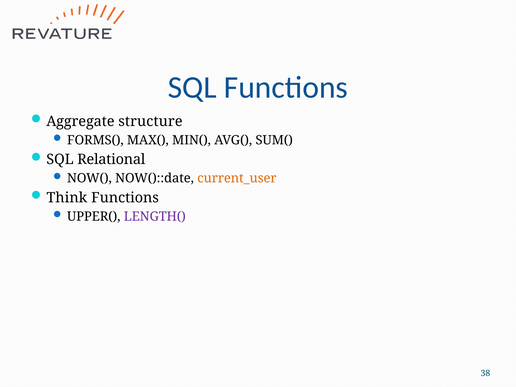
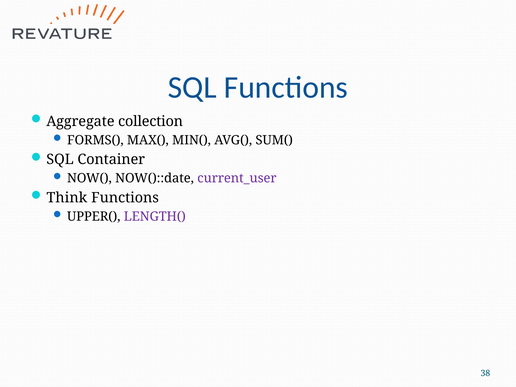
structure: structure -> collection
Relational: Relational -> Container
current_user colour: orange -> purple
